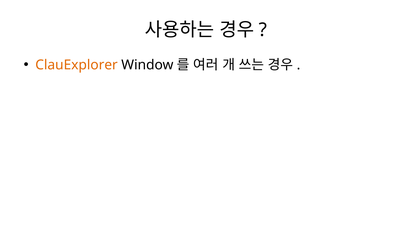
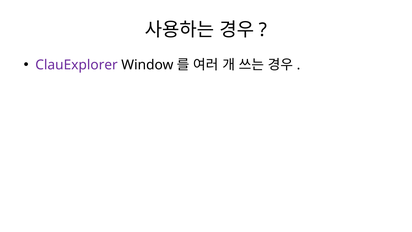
ClauExplorer colour: orange -> purple
